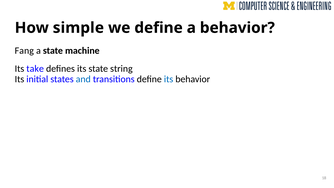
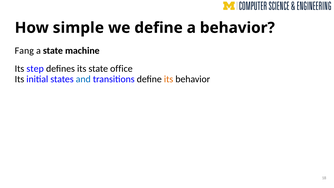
take: take -> step
string: string -> office
its at (169, 79) colour: blue -> orange
